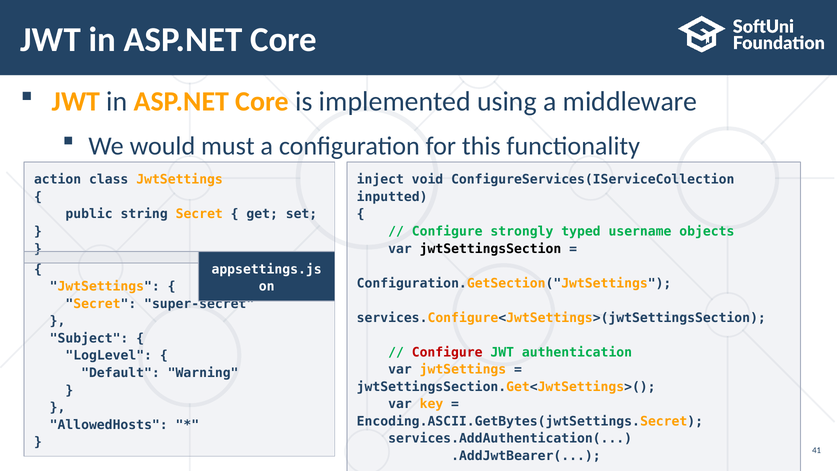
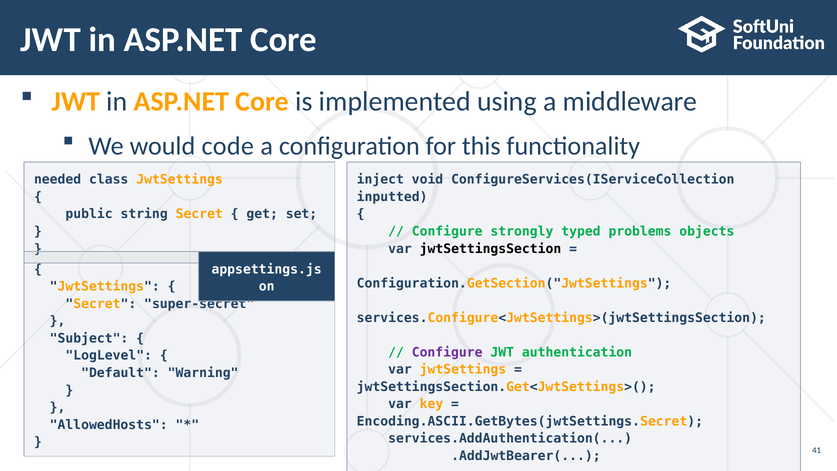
must: must -> code
action: action -> needed
username: username -> problems
Configure at (447, 352) colour: red -> purple
